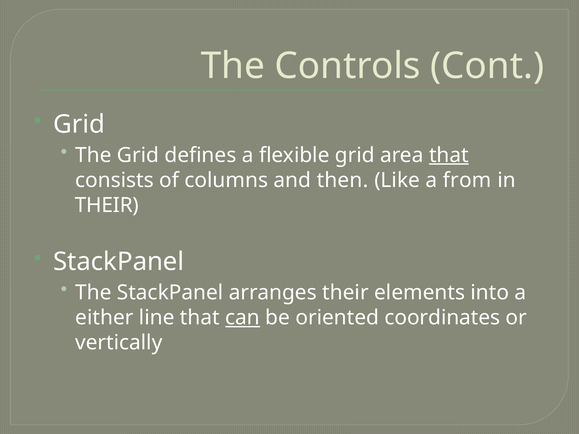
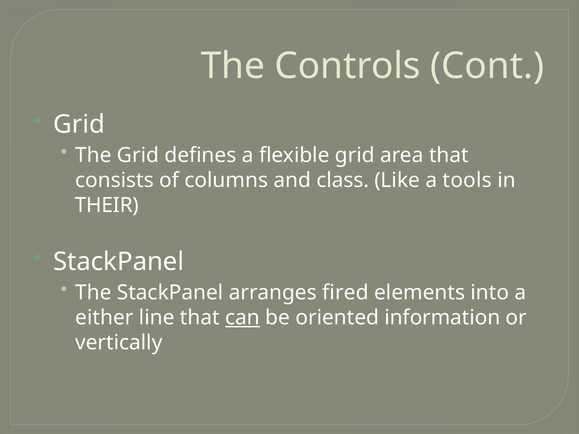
that at (449, 155) underline: present -> none
then: then -> class
from: from -> tools
arranges their: their -> fired
coordinates: coordinates -> information
